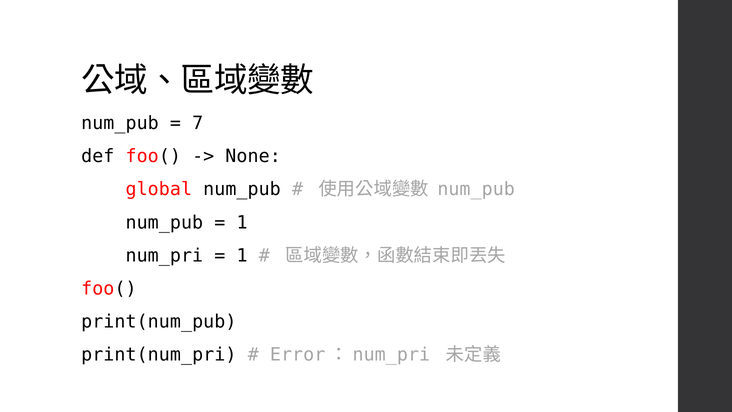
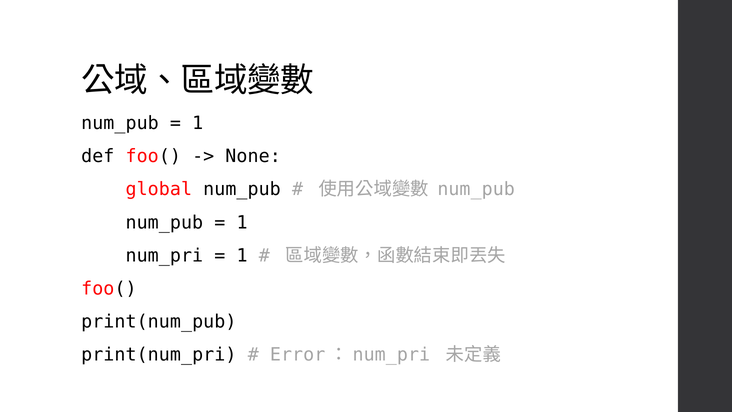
7 at (198, 123): 7 -> 1
